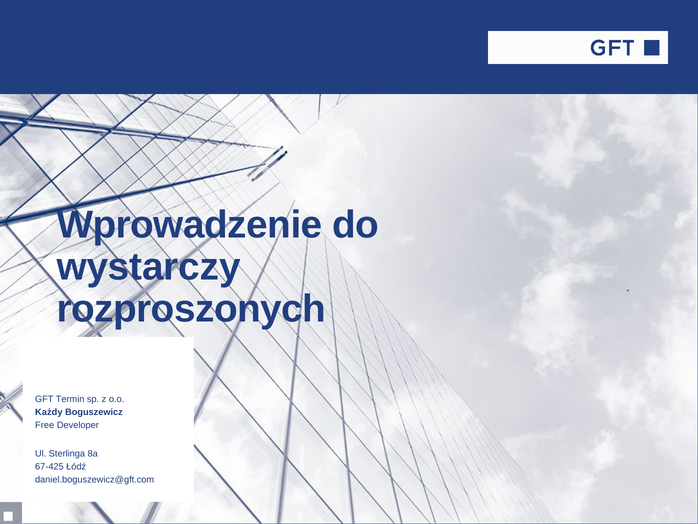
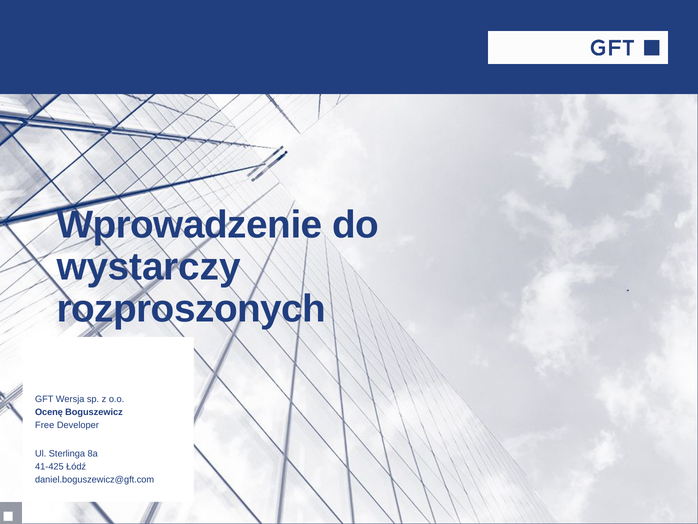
Termin: Termin -> Wersja
Każdy: Każdy -> Ocenę
67-425: 67-425 -> 41-425
